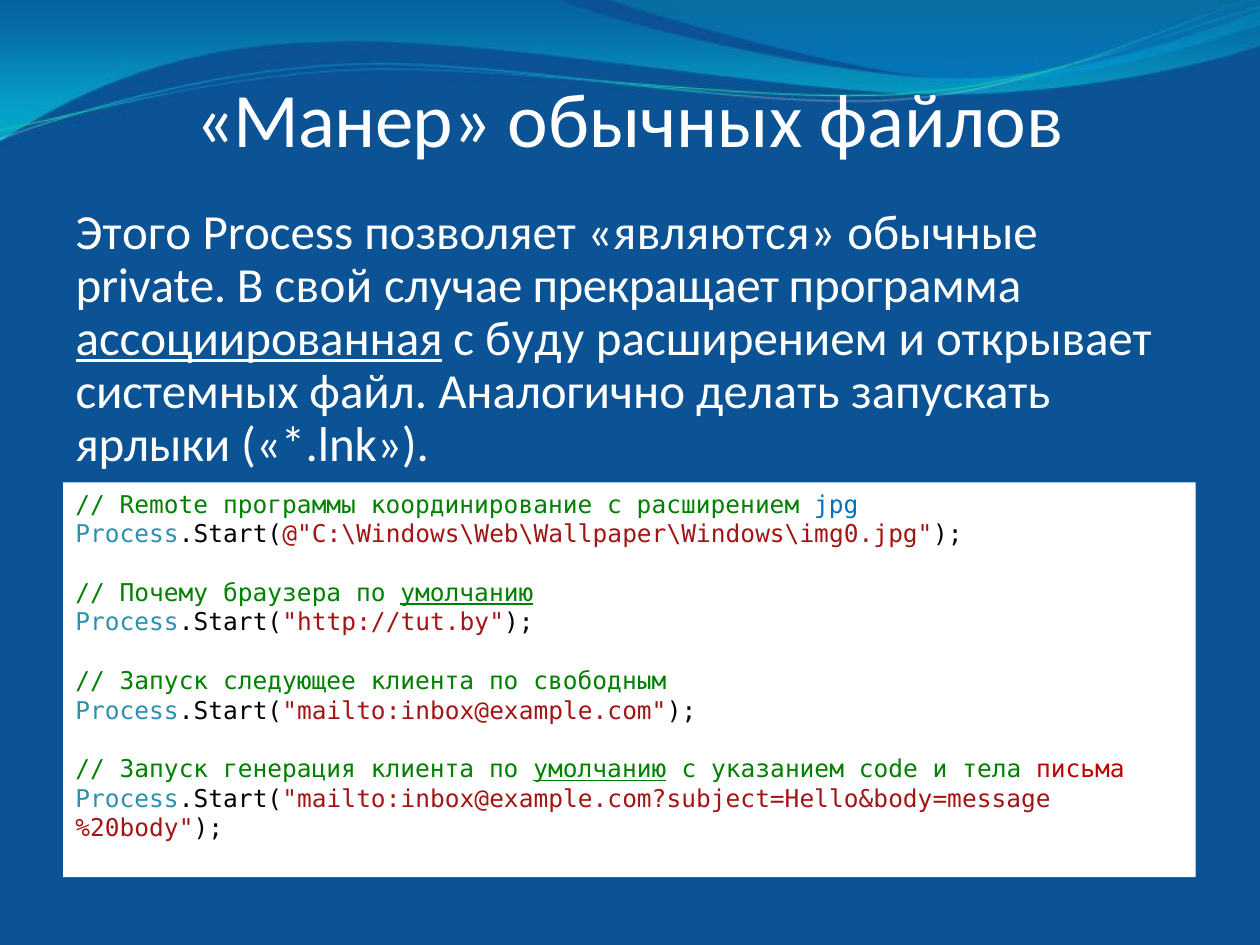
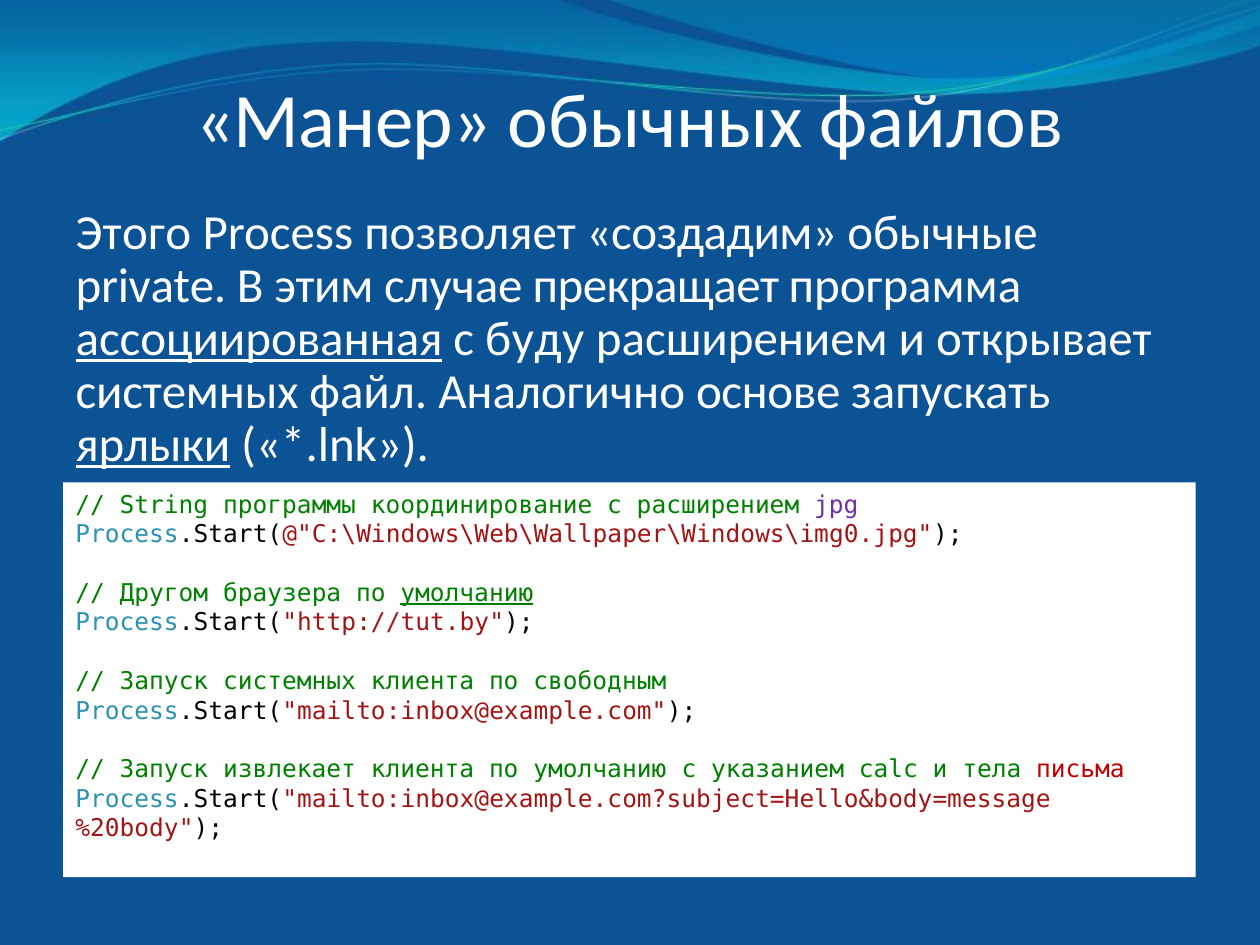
являются: являются -> создадим
свой: свой -> этим
делать: делать -> основе
ярлыки underline: none -> present
Remote: Remote -> String
jpg colour: blue -> purple
Почему: Почему -> Другом
Запуск следующее: следующее -> системных
генерация: генерация -> извлекает
умолчанию at (600, 770) underline: present -> none
code: code -> calc
